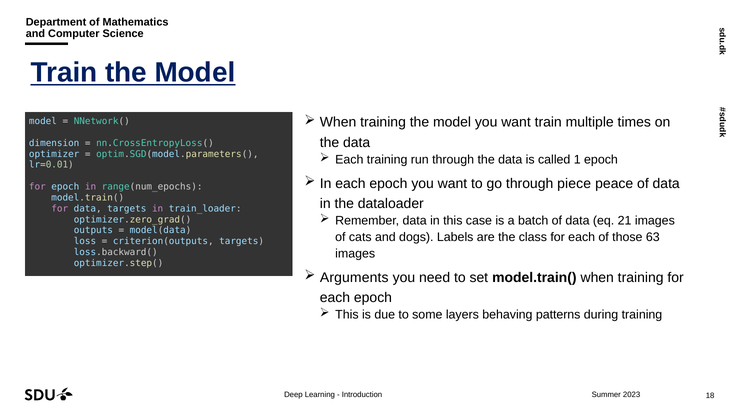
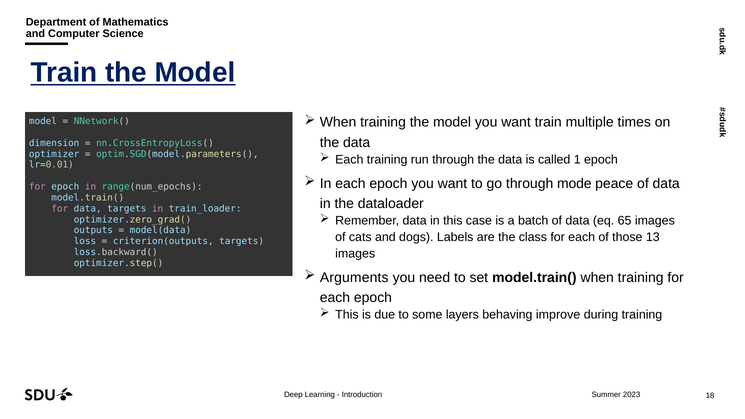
piece: piece -> mode
21: 21 -> 65
63: 63 -> 13
patterns: patterns -> improve
